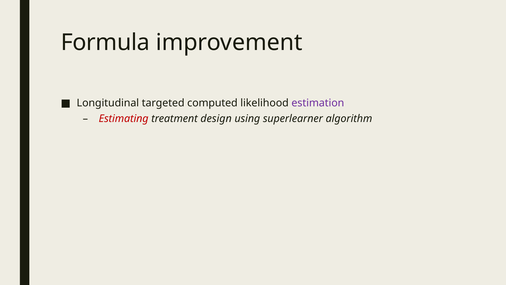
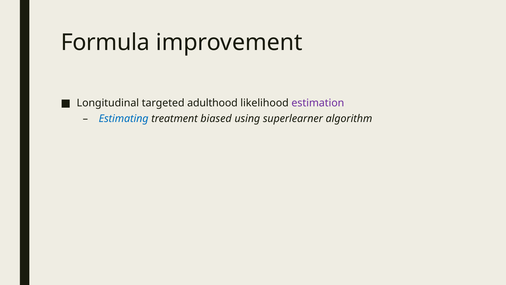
computed: computed -> adulthood
Estimating colour: red -> blue
design: design -> biased
